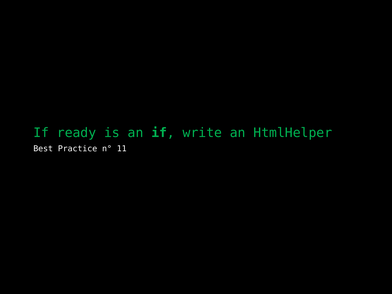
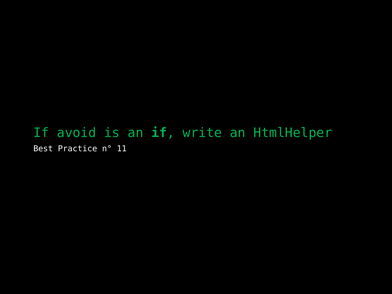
ready: ready -> avoid
